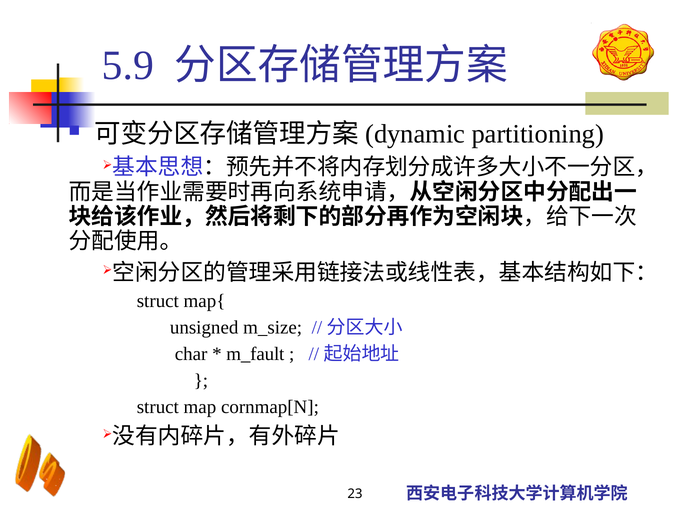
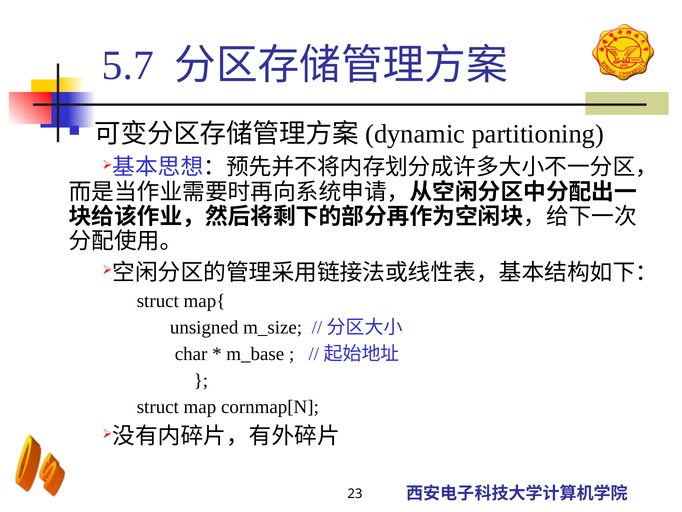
5.9: 5.9 -> 5.7
m_fault: m_fault -> m_base
